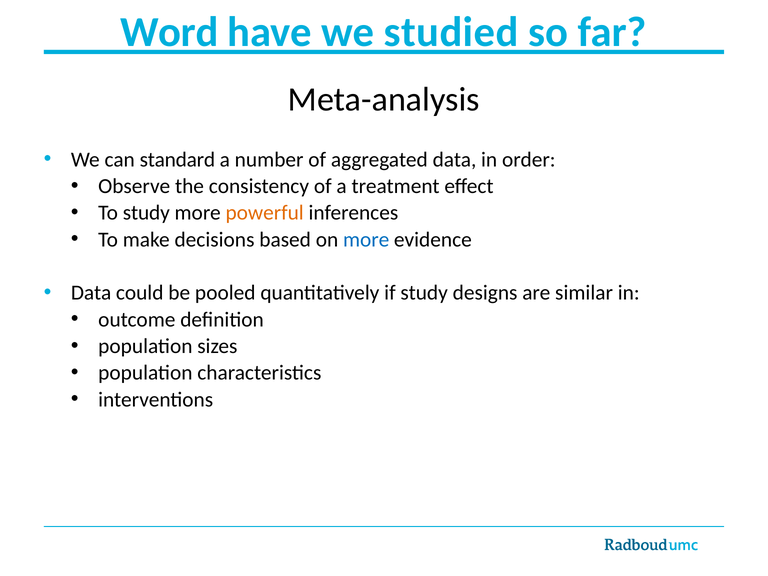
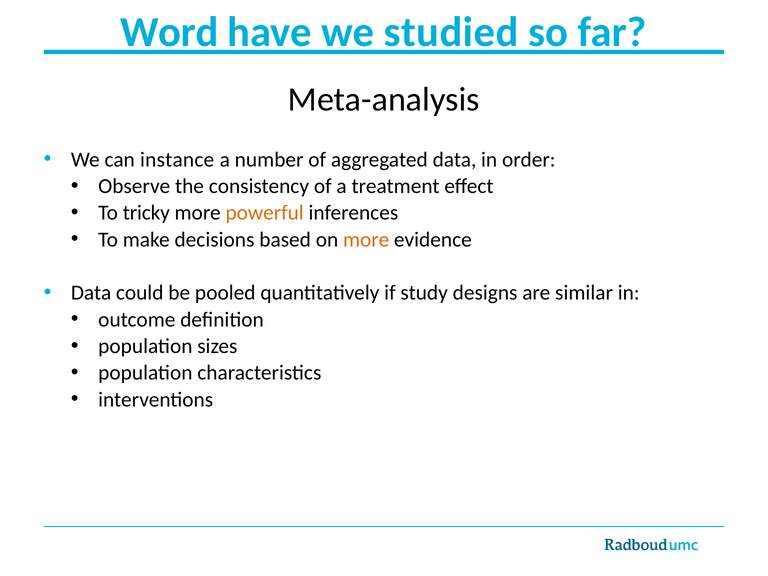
standard: standard -> instance
To study: study -> tricky
more at (366, 240) colour: blue -> orange
